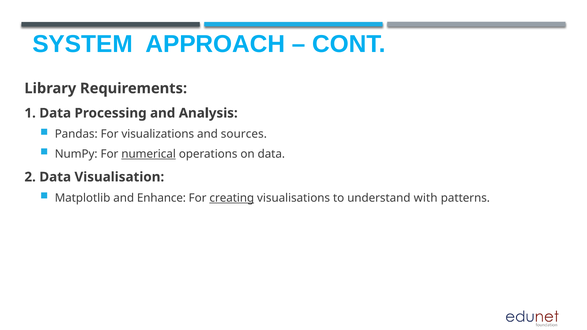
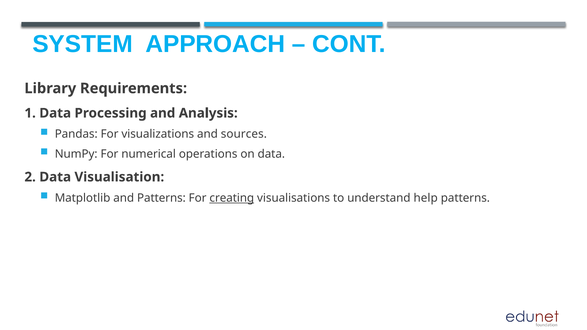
numerical underline: present -> none
and Enhance: Enhance -> Patterns
with: with -> help
